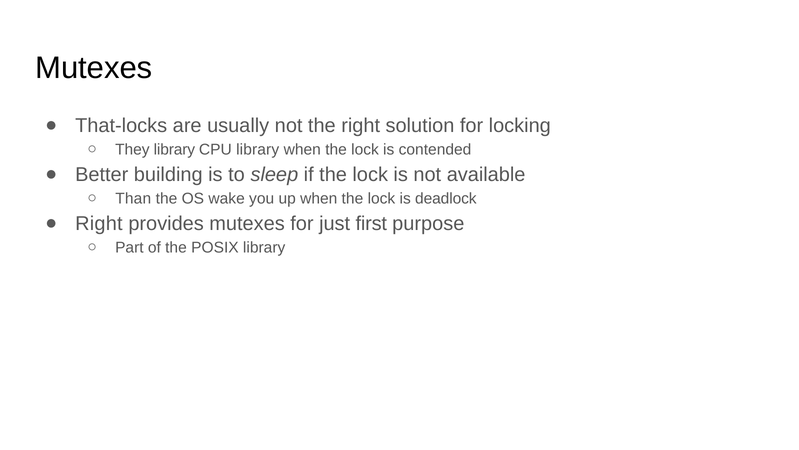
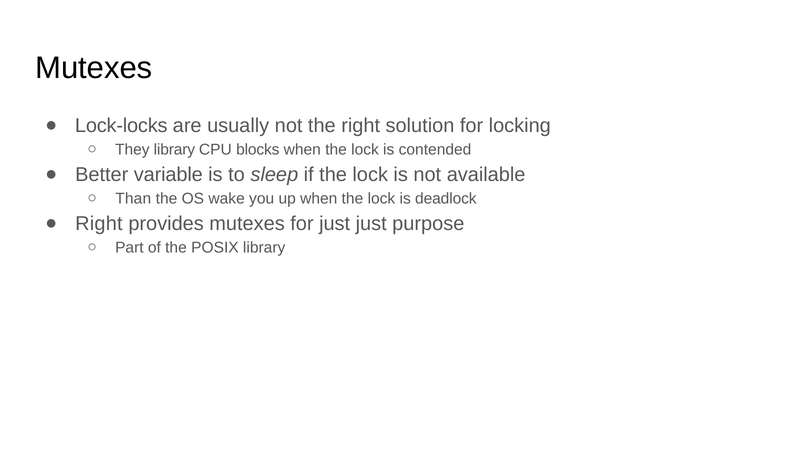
That-locks: That-locks -> Lock-locks
CPU library: library -> blocks
building: building -> variable
just first: first -> just
